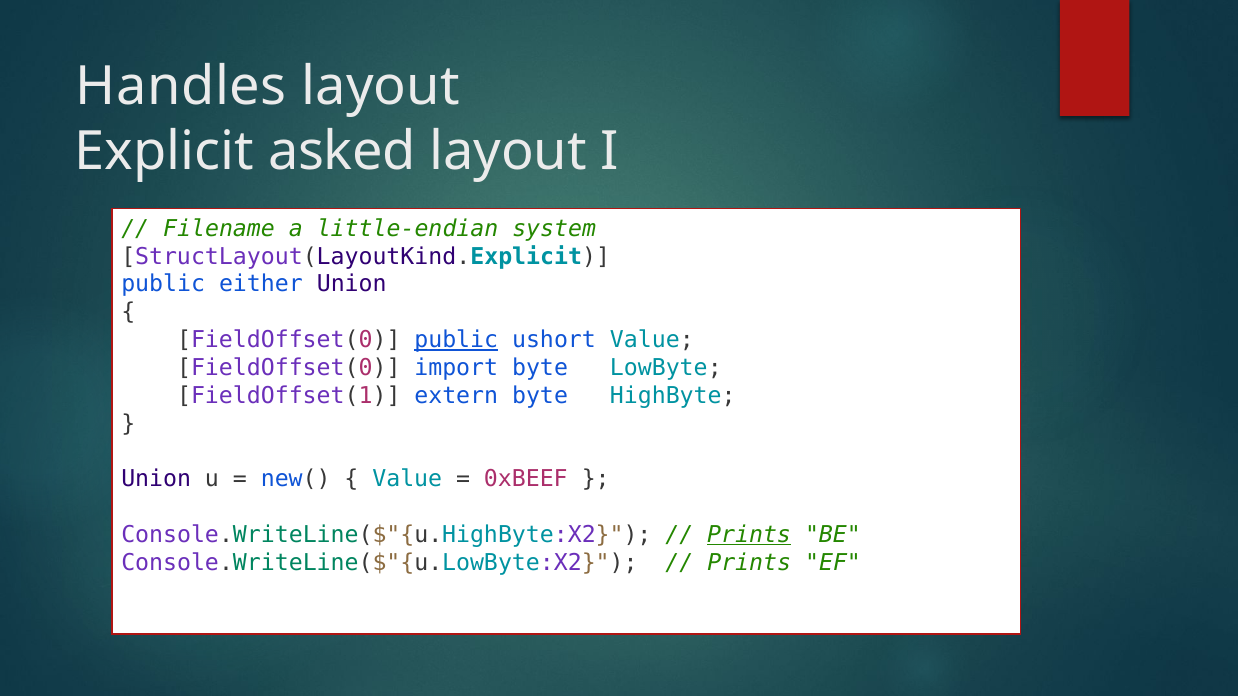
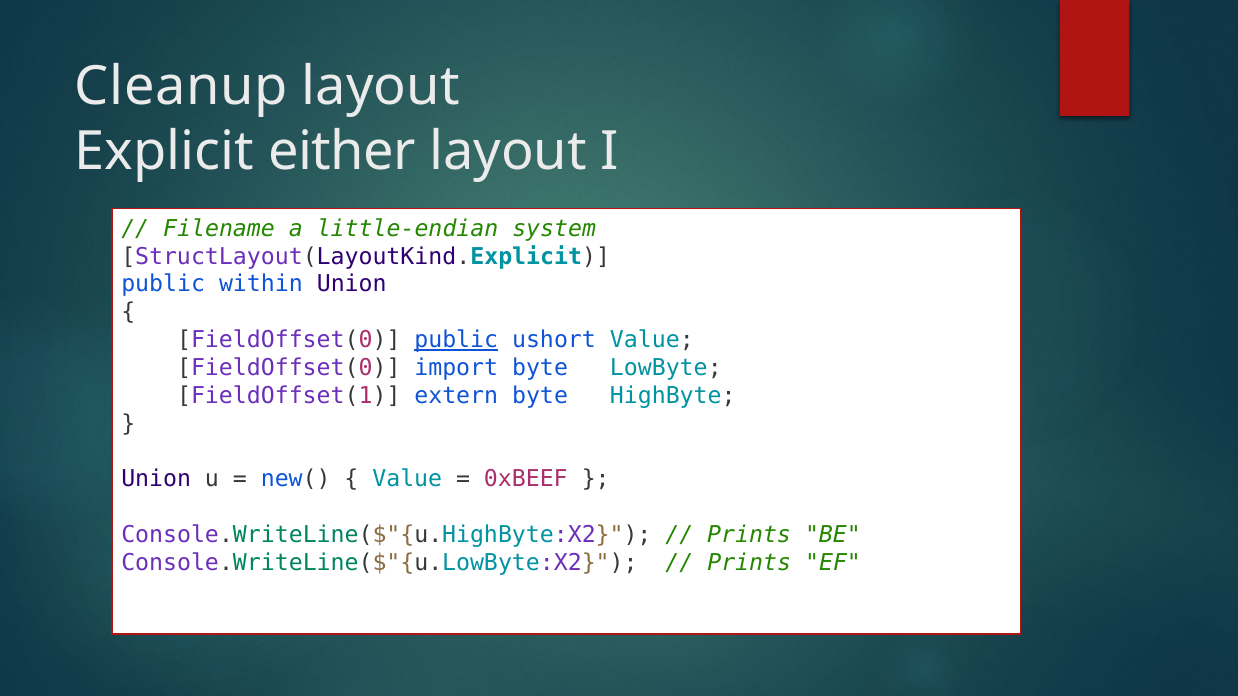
Handles: Handles -> Cleanup
asked: asked -> either
either: either -> within
Prints at (749, 535) underline: present -> none
